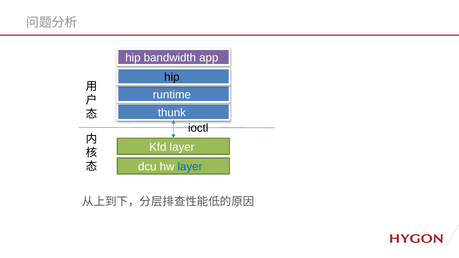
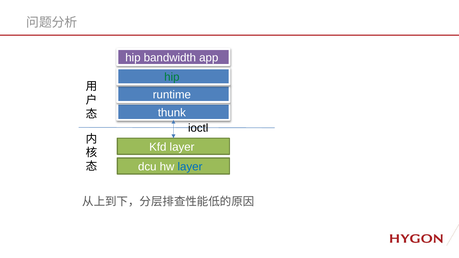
hip at (172, 77) colour: black -> green
